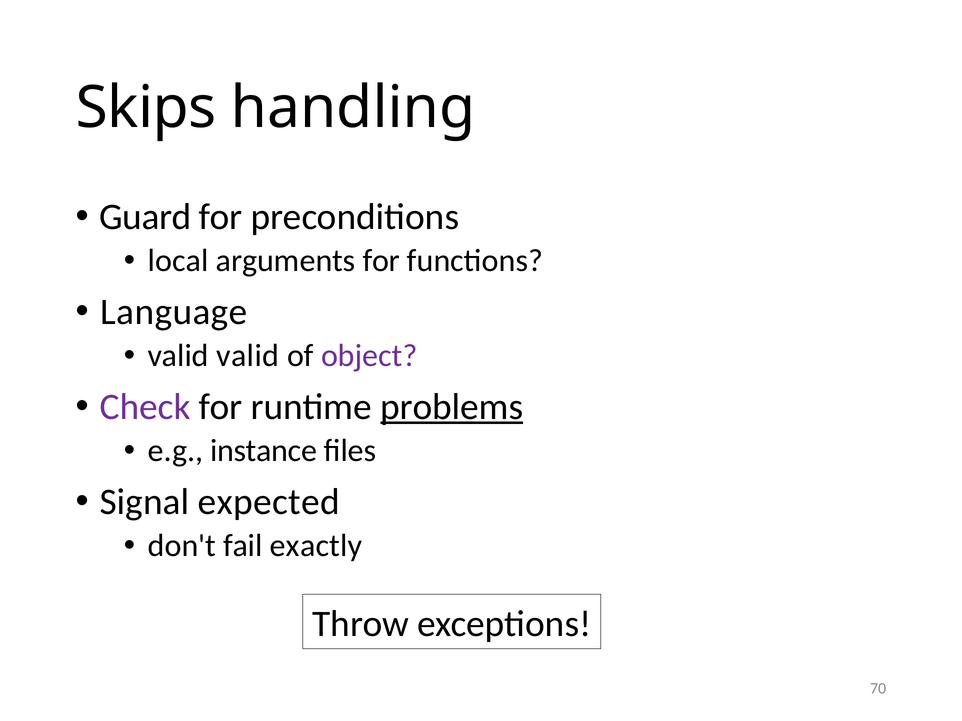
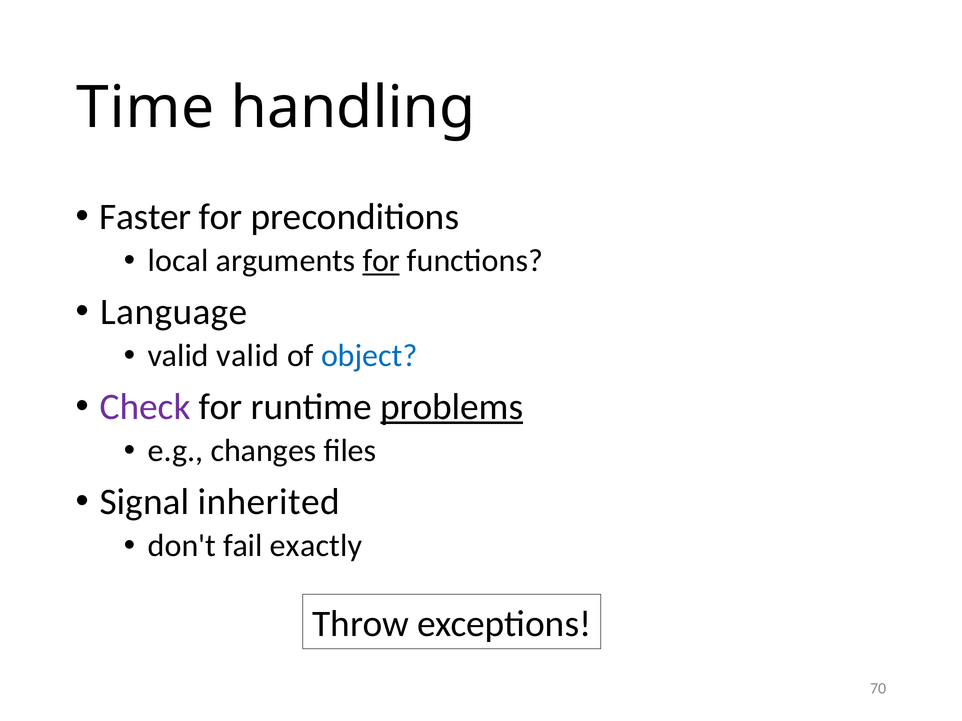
Skips: Skips -> Time
Guard: Guard -> Faster
for at (381, 261) underline: none -> present
object colour: purple -> blue
instance: instance -> changes
expected: expected -> inherited
